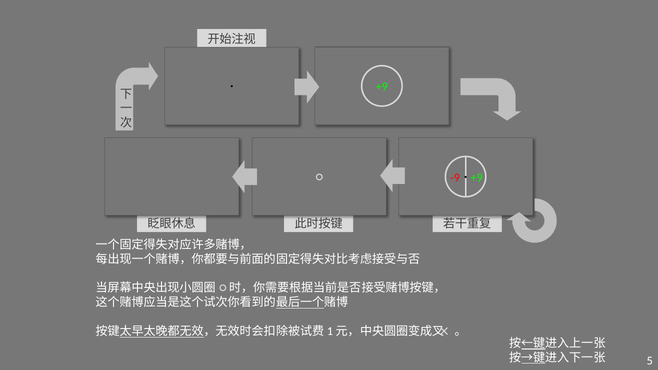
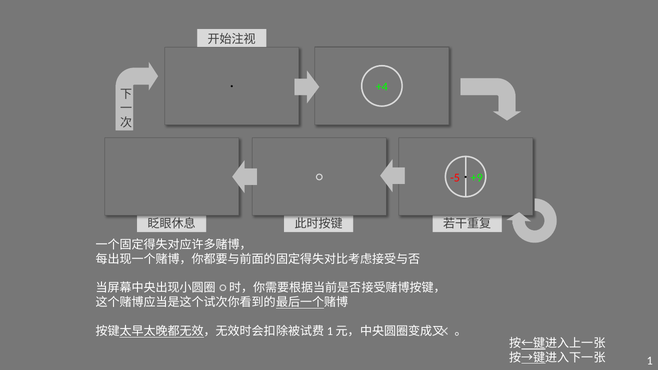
+9 at (382, 87): +9 -> +4
-9: -9 -> -5
5: 5 -> 1
